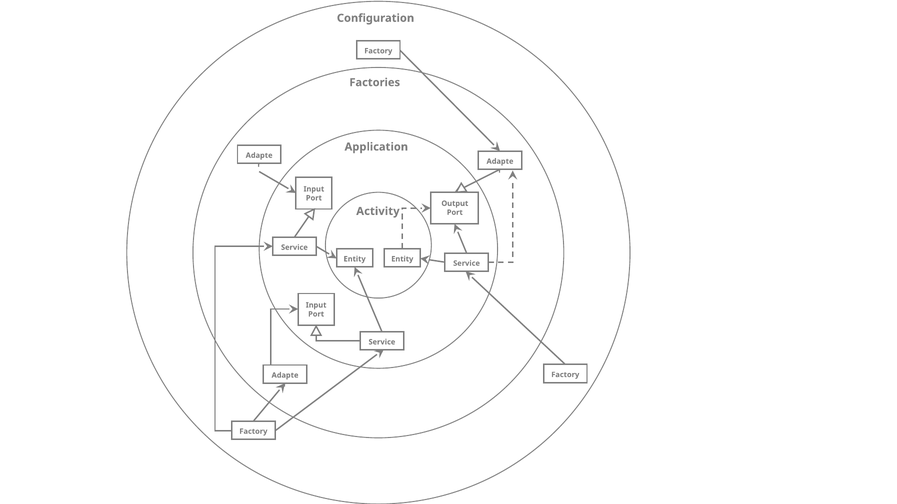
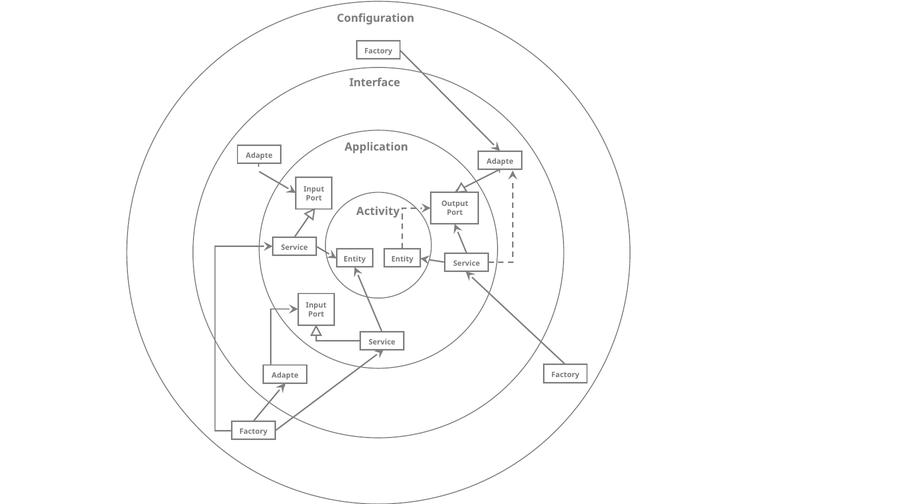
Factories: Factories -> Interface
